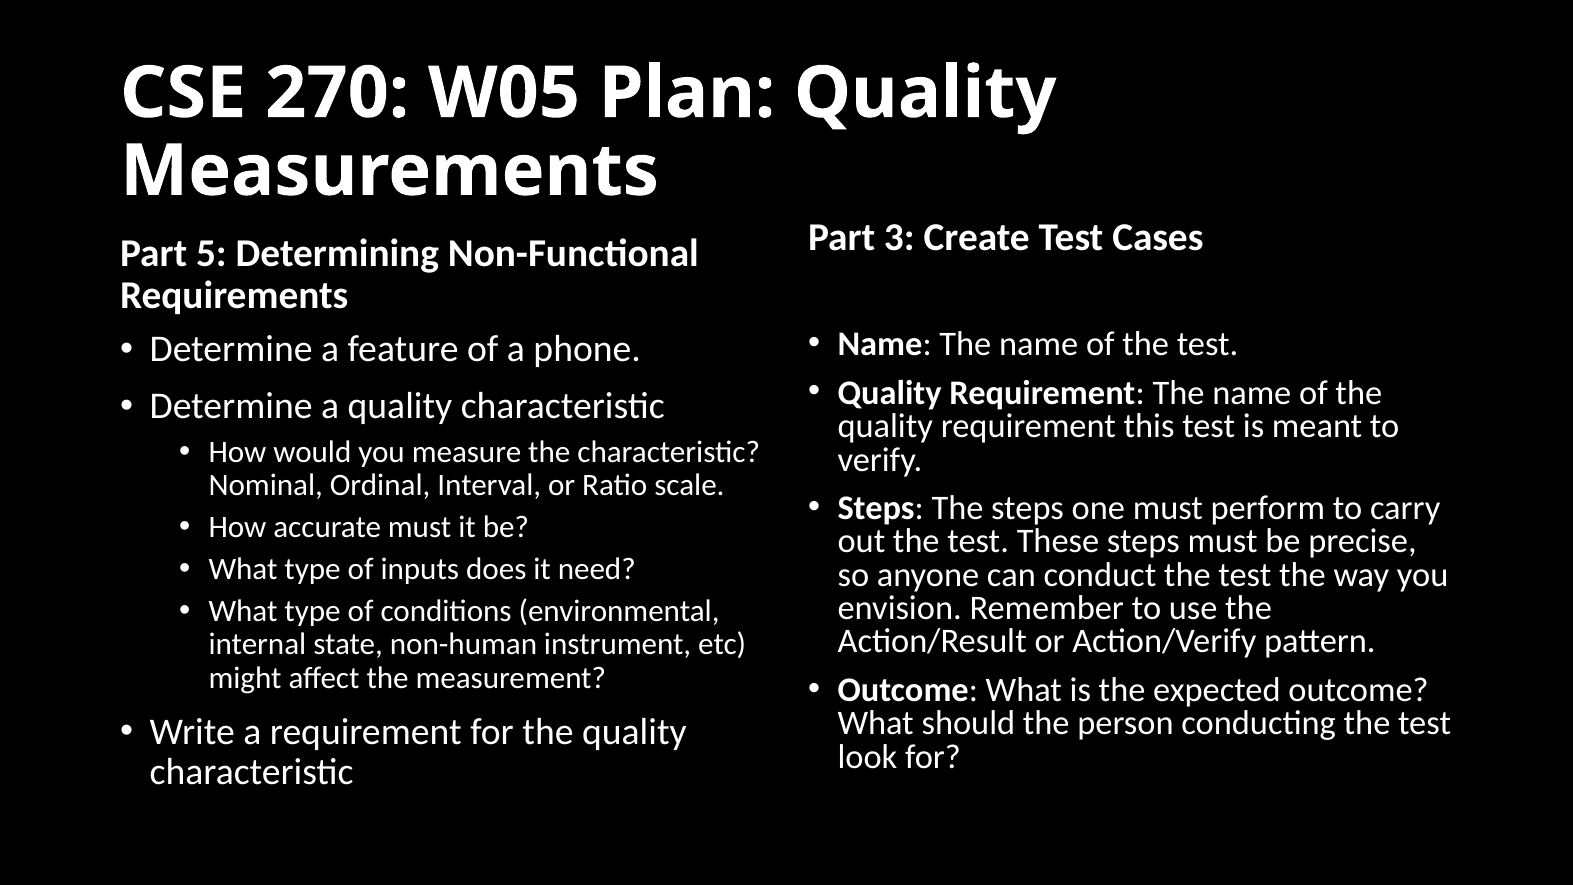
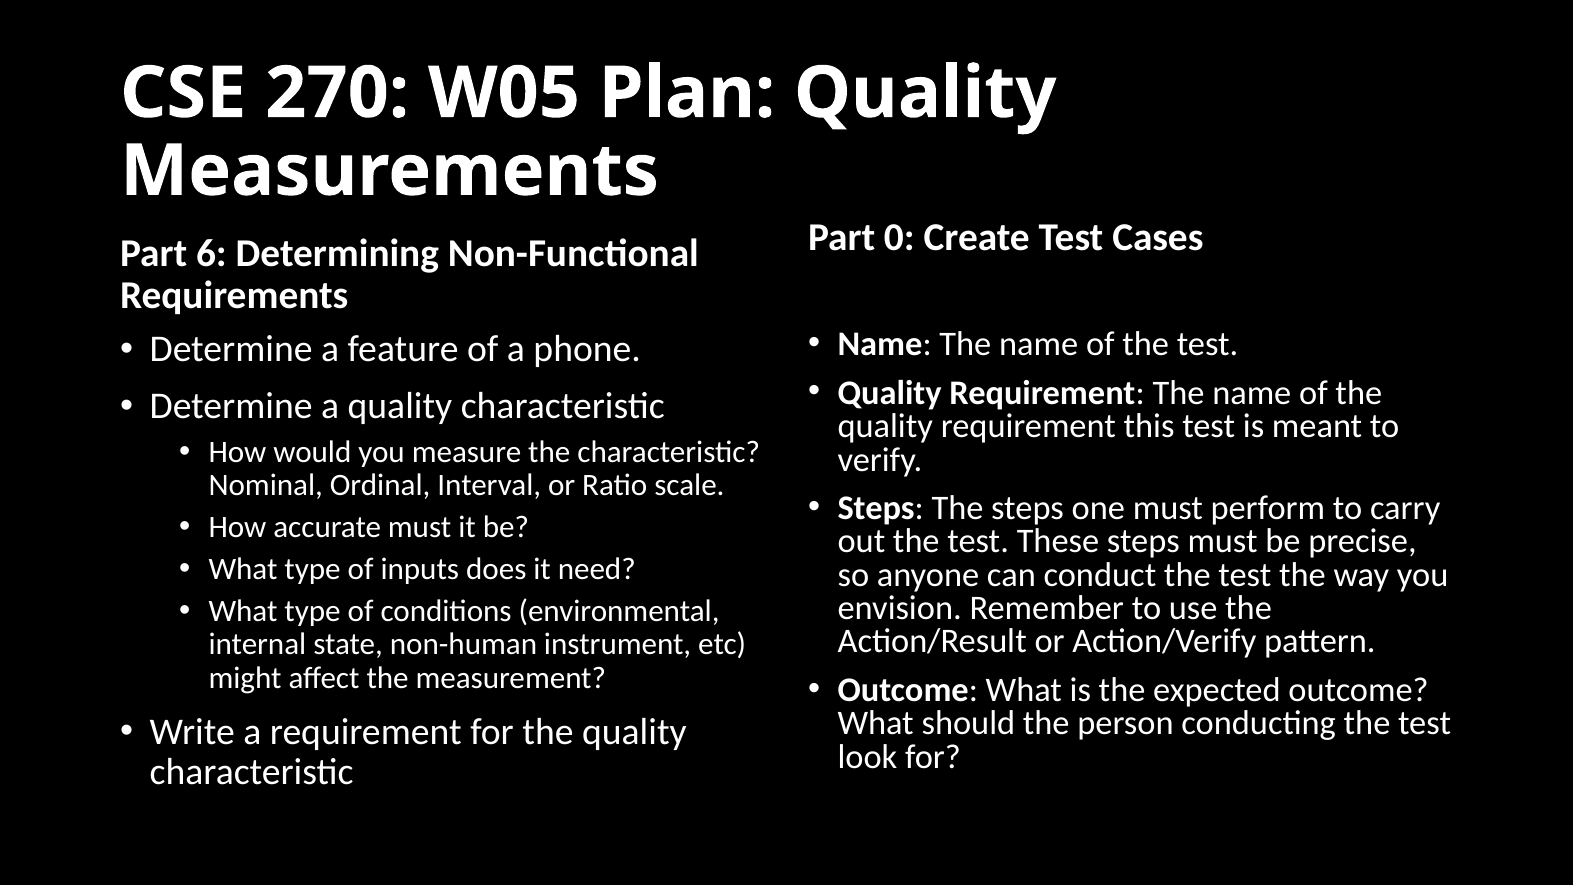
3: 3 -> 0
5: 5 -> 6
